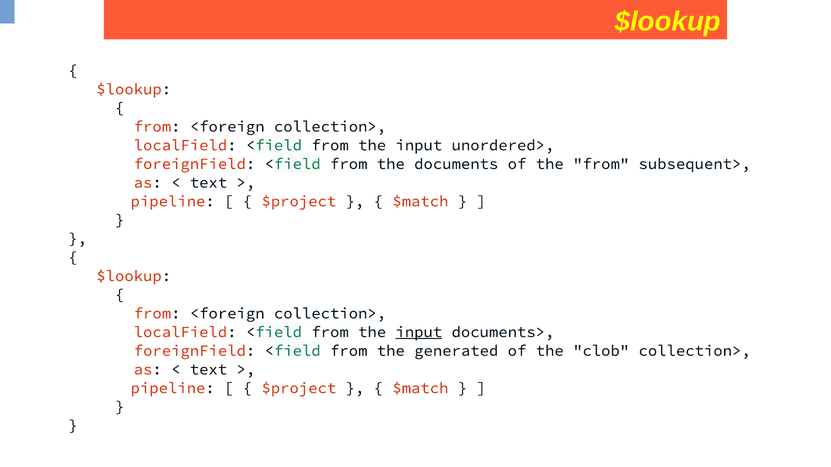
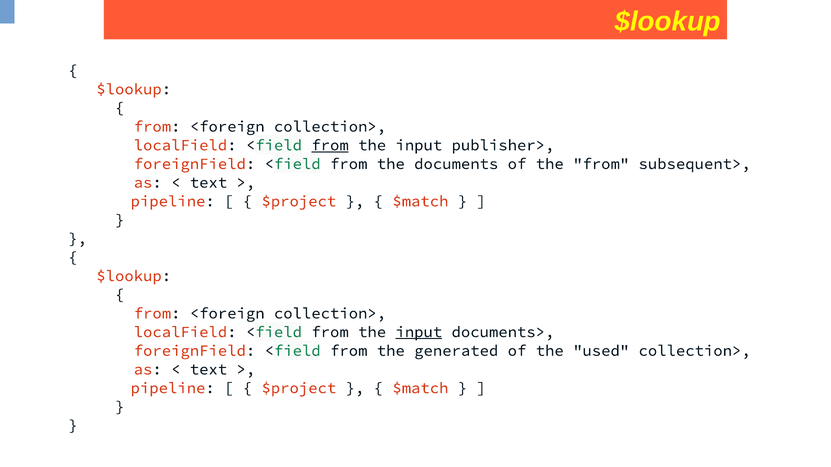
from at (330, 145) underline: none -> present
unordered>: unordered> -> publisher>
clob: clob -> used
